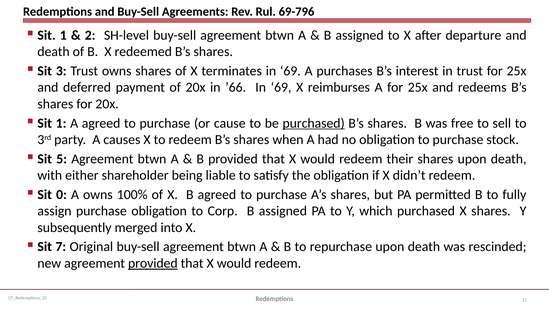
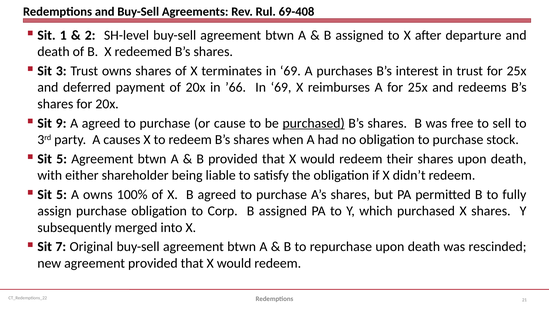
69-796: 69-796 -> 69-408
1 at (61, 123): 1 -> 9
0 at (62, 194): 0 -> 5
provided at (153, 263) underline: present -> none
